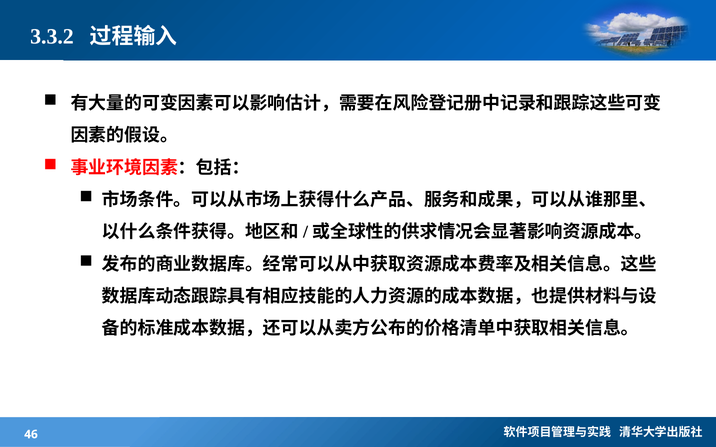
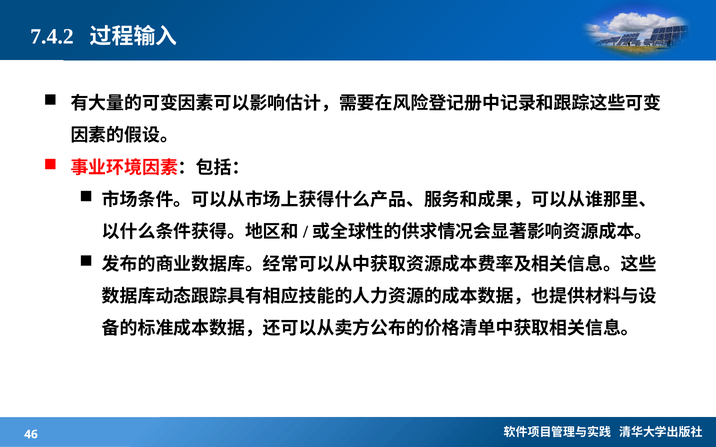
3.3.2: 3.3.2 -> 7.4.2
